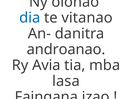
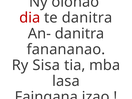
dia colour: blue -> red
te vitanao: vitanao -> danitra
androanao: androanao -> fanananao
Avia: Avia -> Sisa
